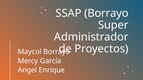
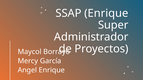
SSAP Borrayo: Borrayo -> Enrique
